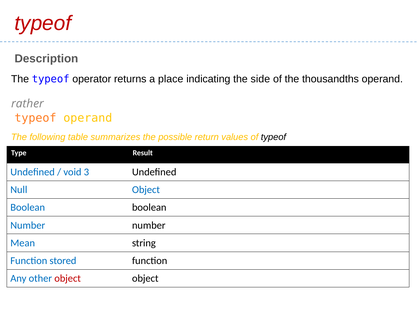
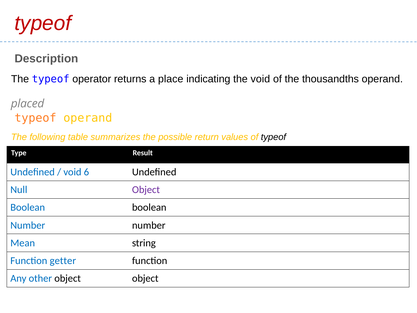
the side: side -> void
rather: rather -> placed
3: 3 -> 6
Object at (146, 190) colour: blue -> purple
stored: stored -> getter
object at (68, 278) colour: red -> black
